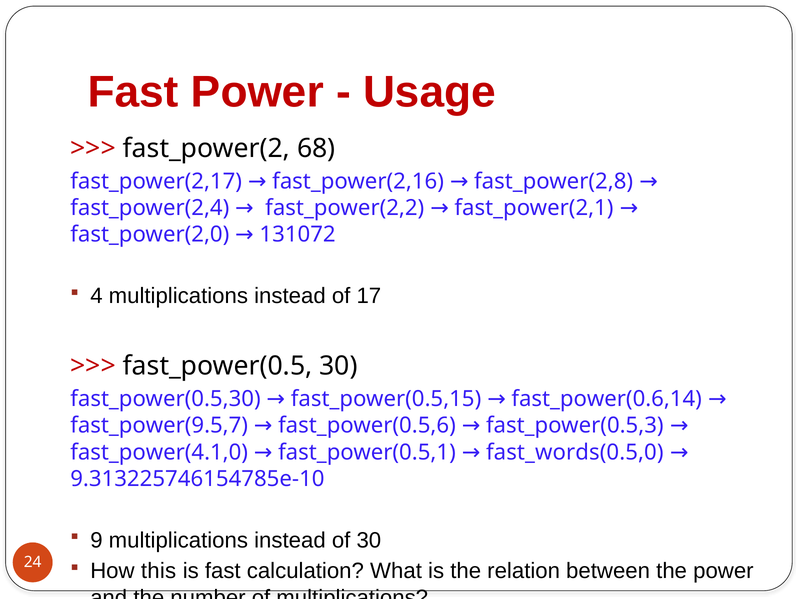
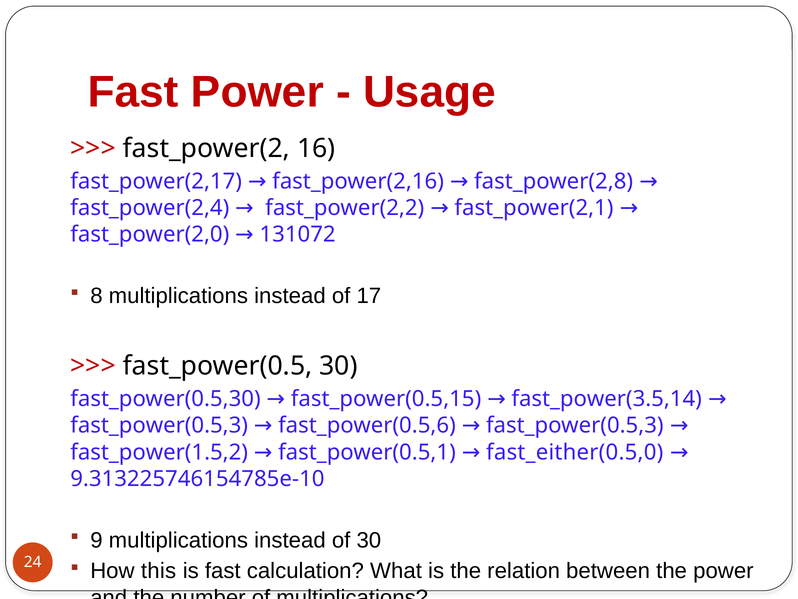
68: 68 -> 16
4: 4 -> 8
fast_power(0.6,14: fast_power(0.6,14 -> fast_power(3.5,14
fast_power(9.5,7 at (159, 425): fast_power(9.5,7 -> fast_power(0.5,3
fast_power(4.1,0: fast_power(4.1,0 -> fast_power(1.5,2
fast_words(0.5,0: fast_words(0.5,0 -> fast_either(0.5,0
